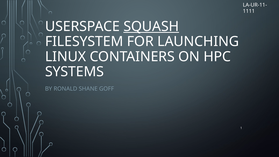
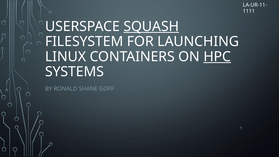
HPC underline: none -> present
